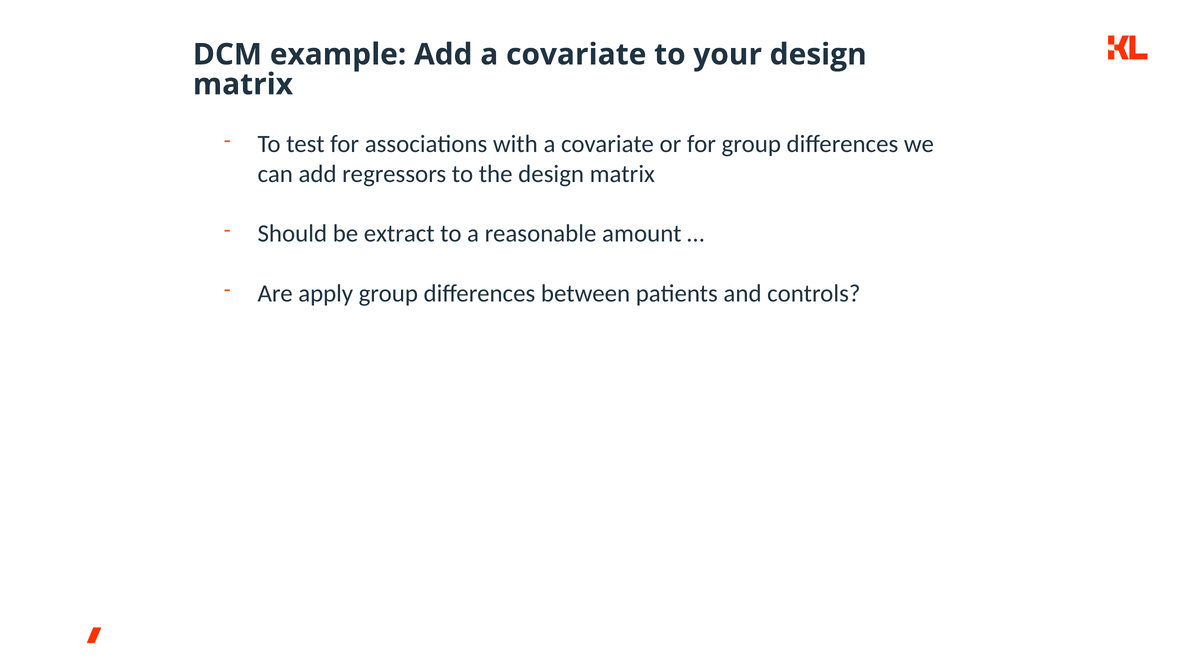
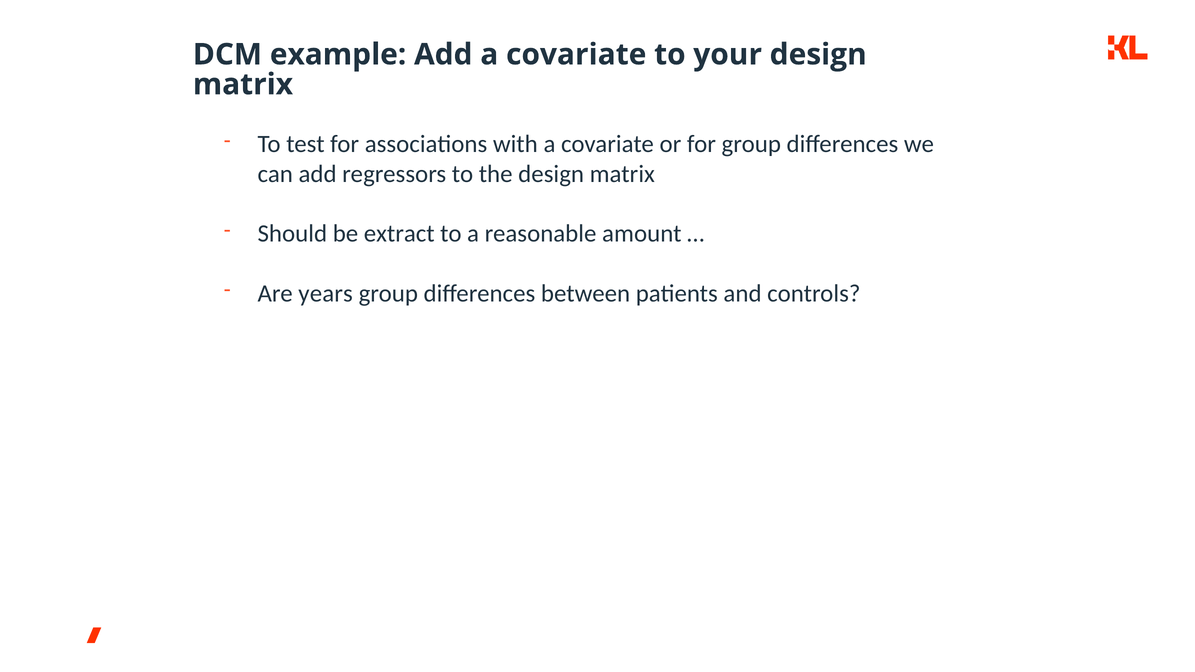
apply: apply -> years
